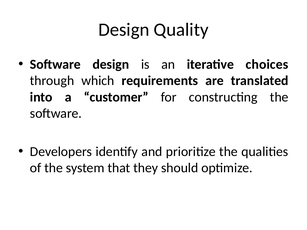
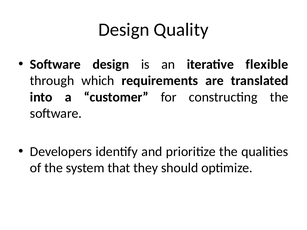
choices: choices -> flexible
